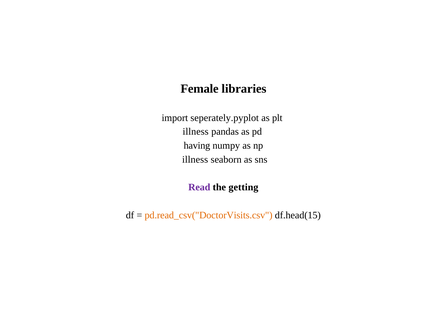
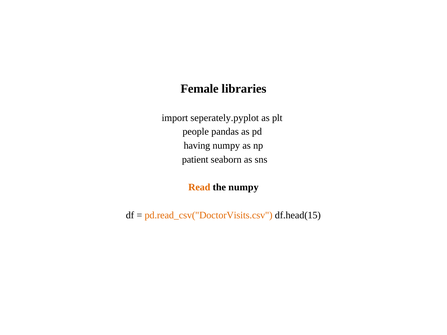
illness at (196, 132): illness -> people
illness at (195, 160): illness -> patient
Read colour: purple -> orange
the getting: getting -> numpy
